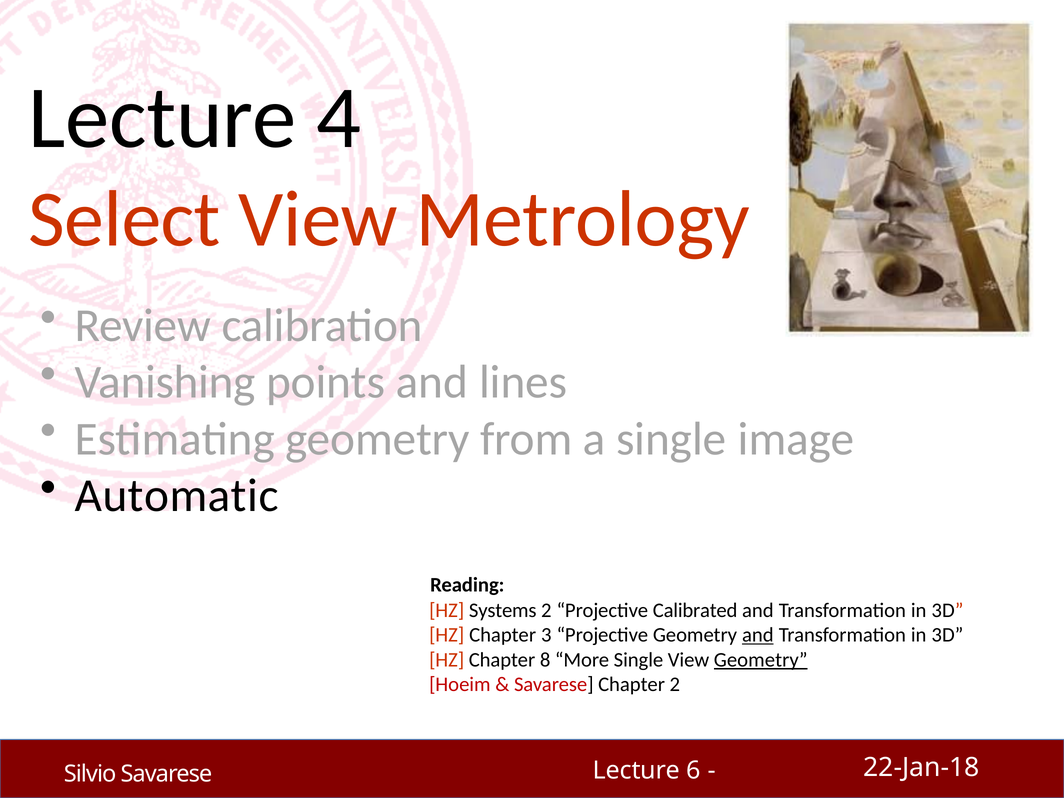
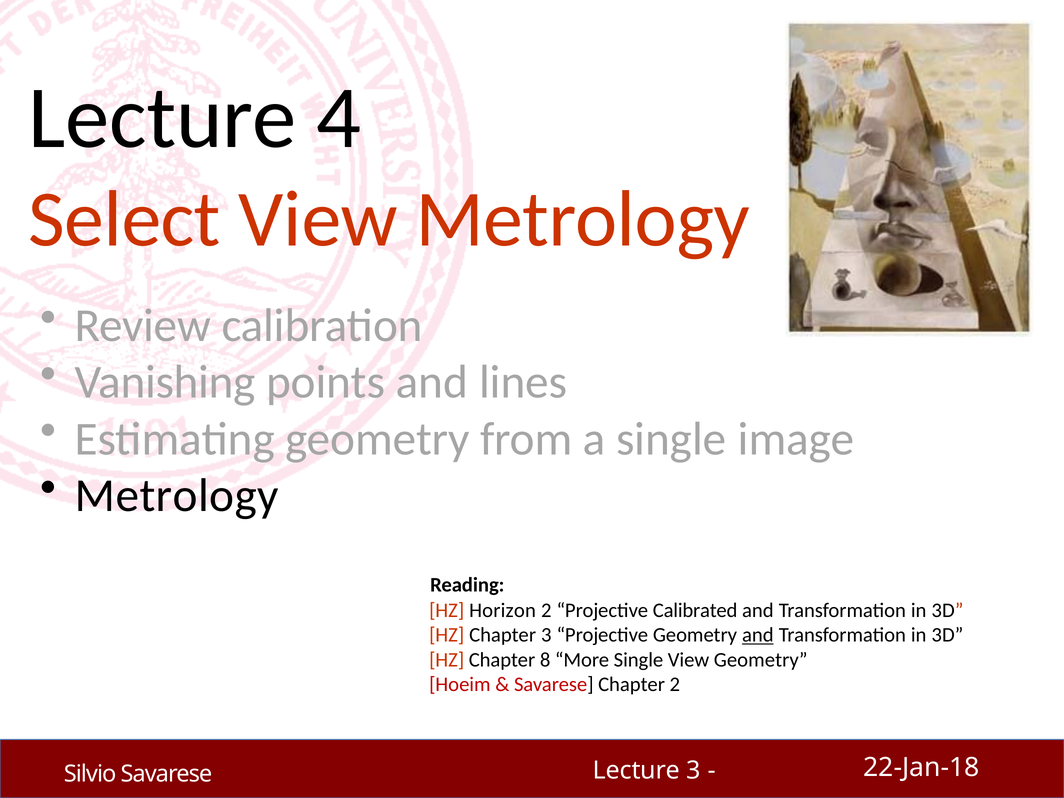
Automatic at (177, 496): Automatic -> Metrology
Systems: Systems -> Horizon
Geometry at (761, 660) underline: present -> none
Lecture 6: 6 -> 3
